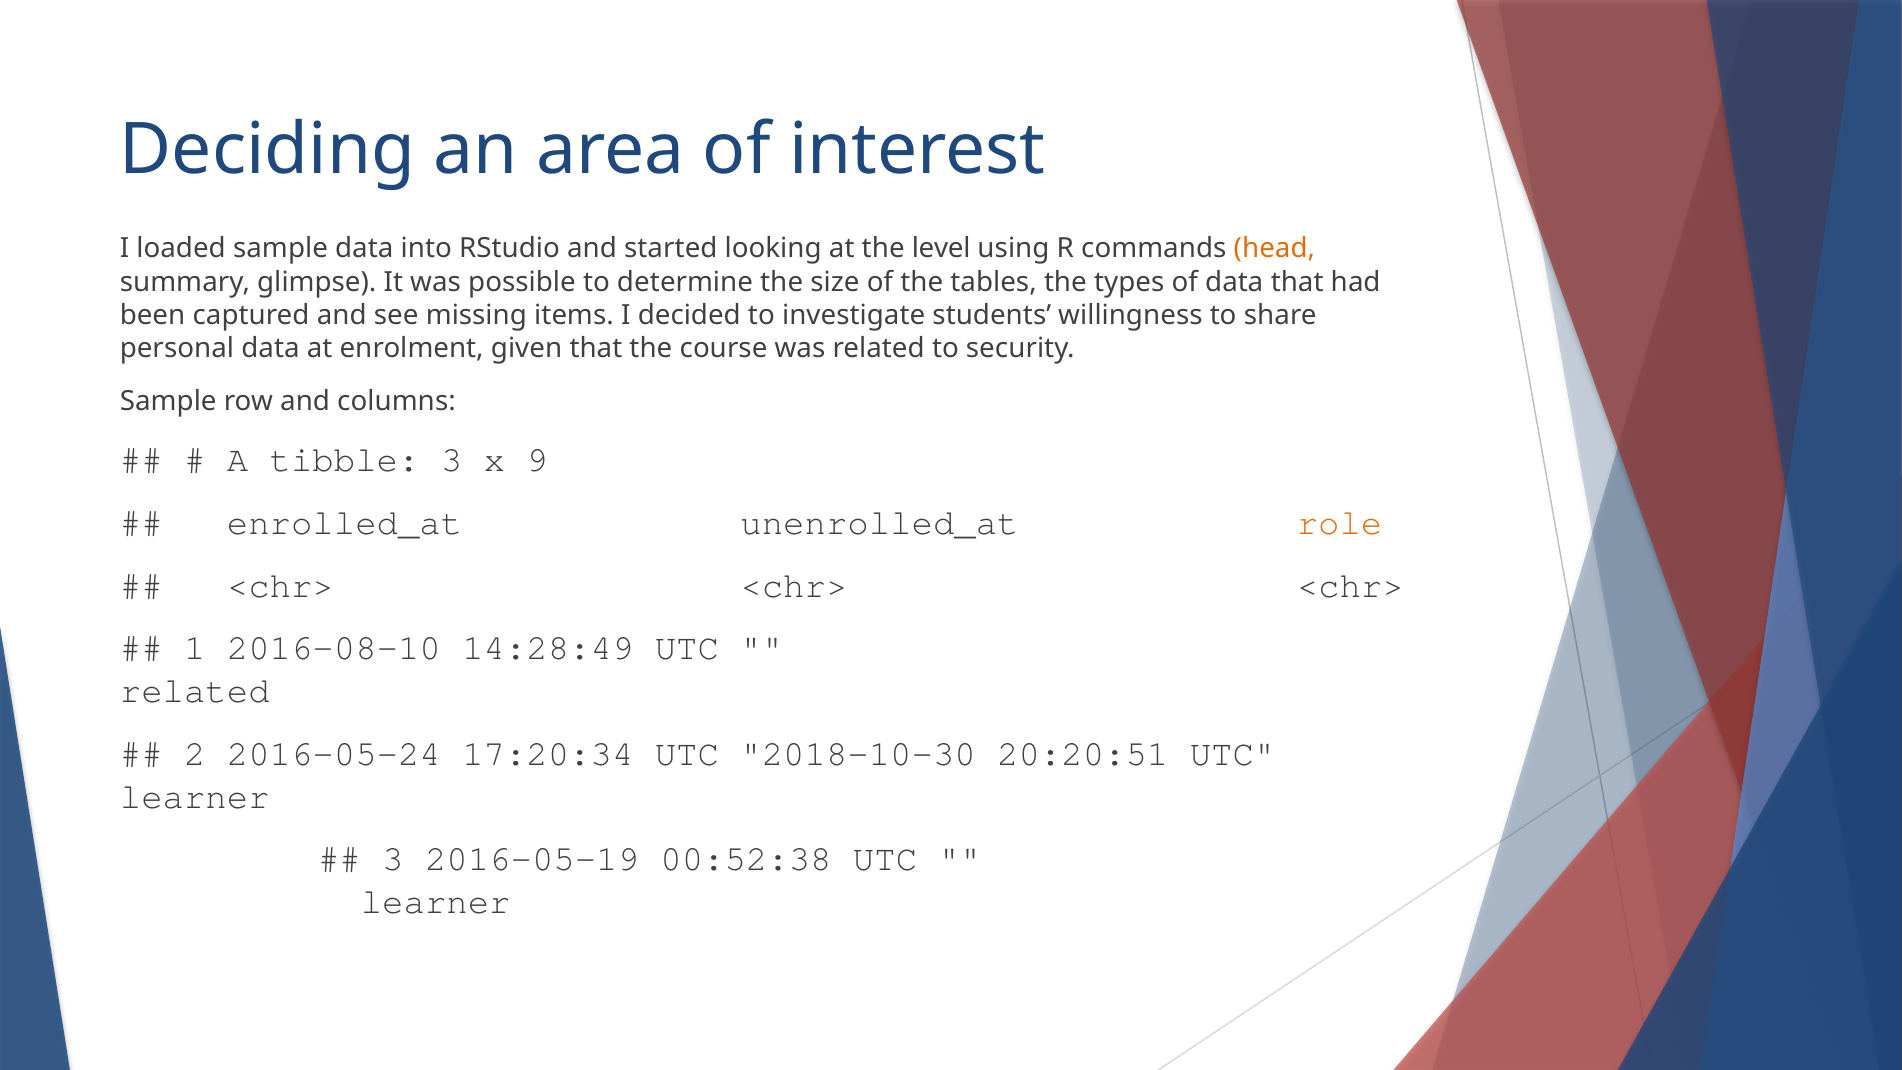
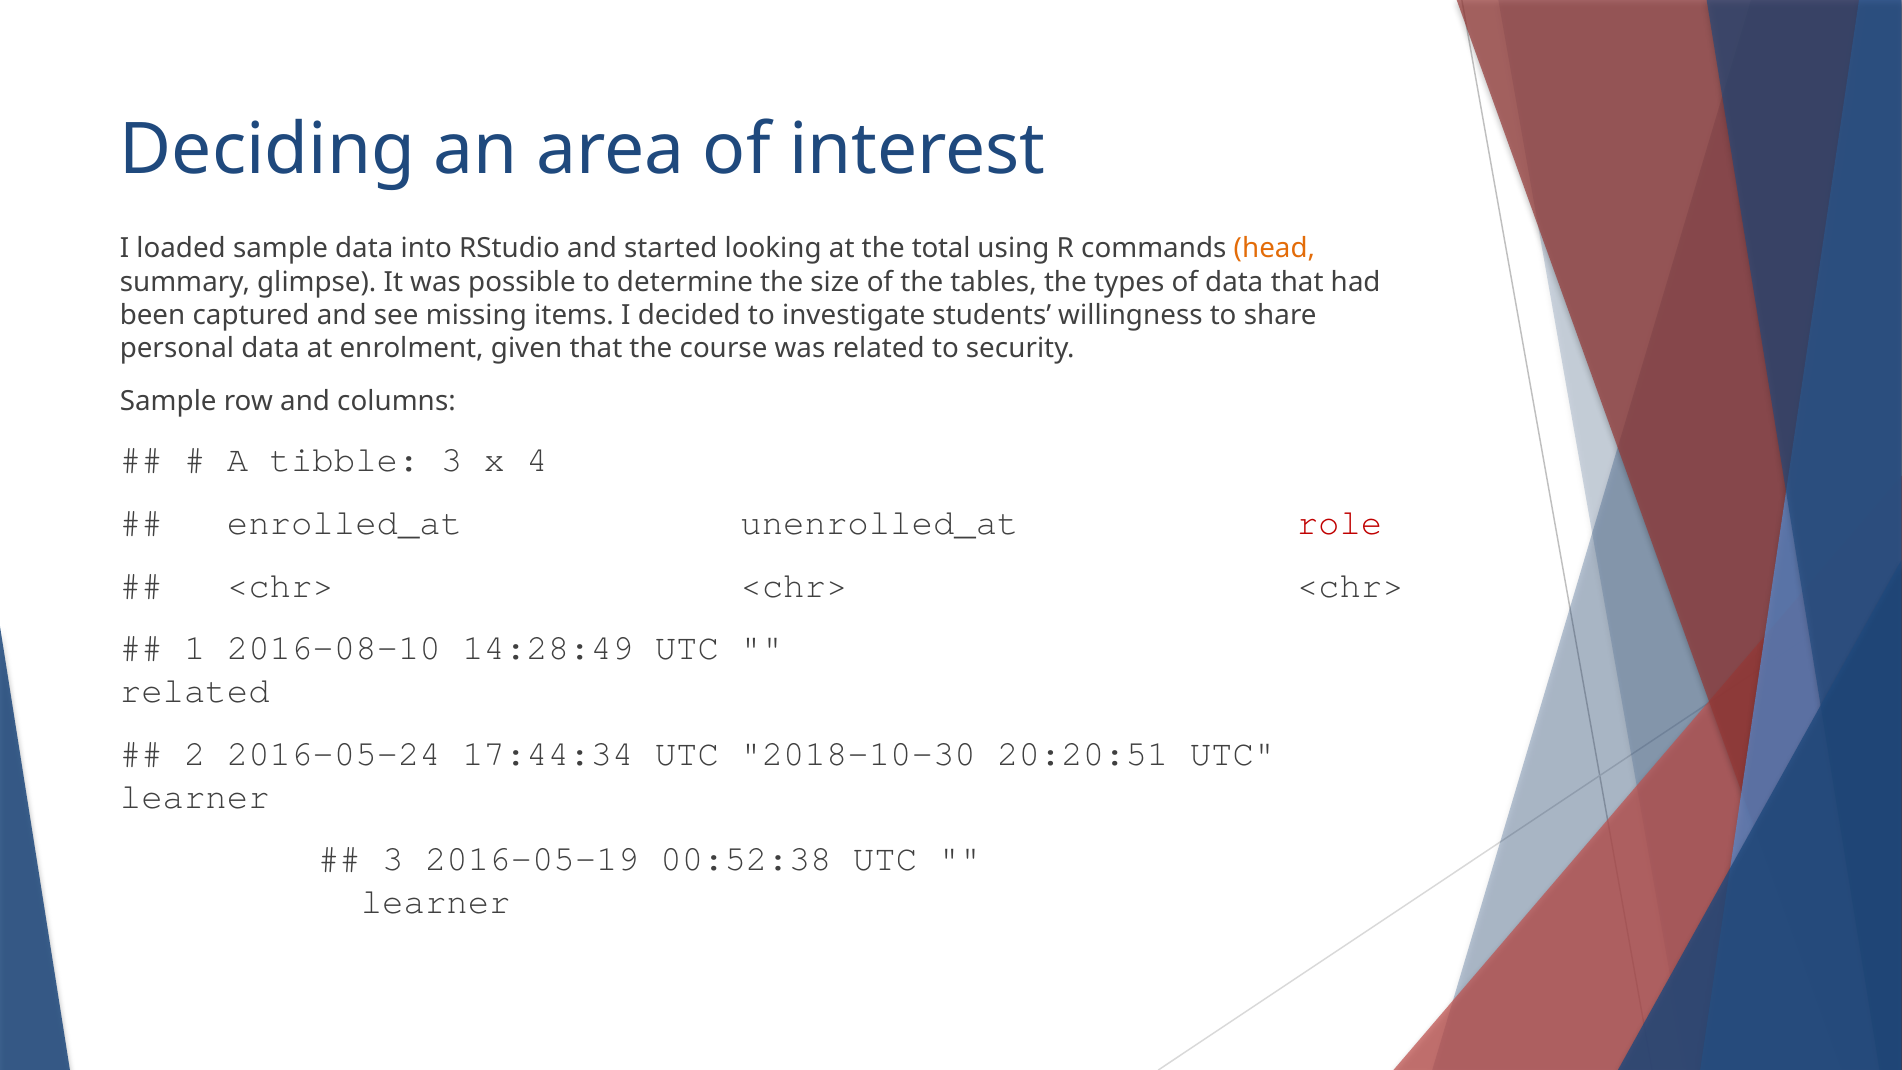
level: level -> total
9: 9 -> 4
role colour: orange -> red
17:20:34: 17:20:34 -> 17:44:34
